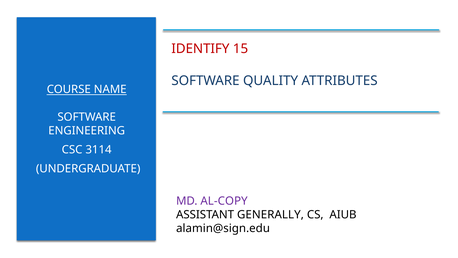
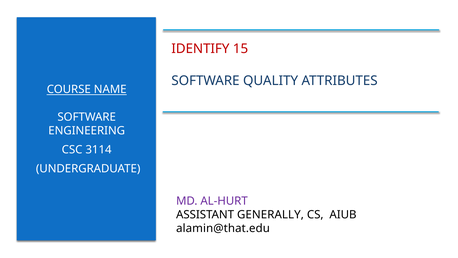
AL-COPY: AL-COPY -> AL-HURT
alamin@sign.edu: alamin@sign.edu -> alamin@that.edu
